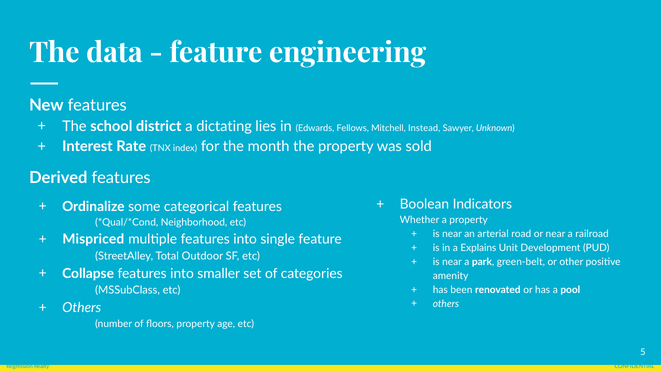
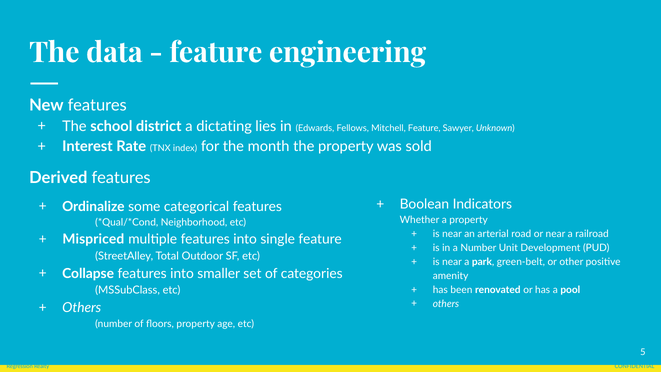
Mitchell Instead: Instead -> Feature
a Explains: Explains -> Number
